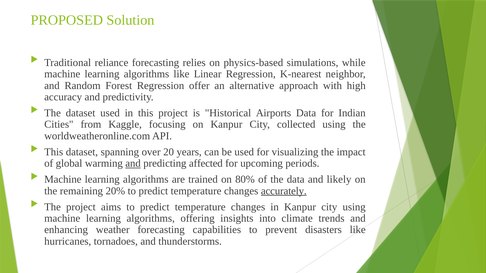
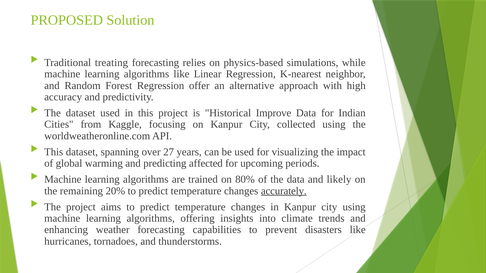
reliance: reliance -> treating
Airports: Airports -> Improve
20: 20 -> 27
and at (133, 164) underline: present -> none
